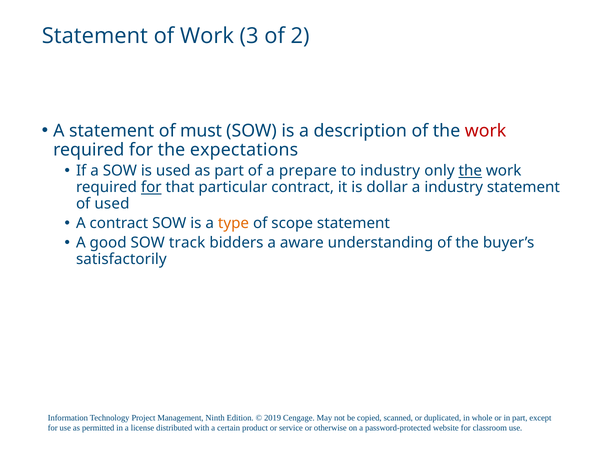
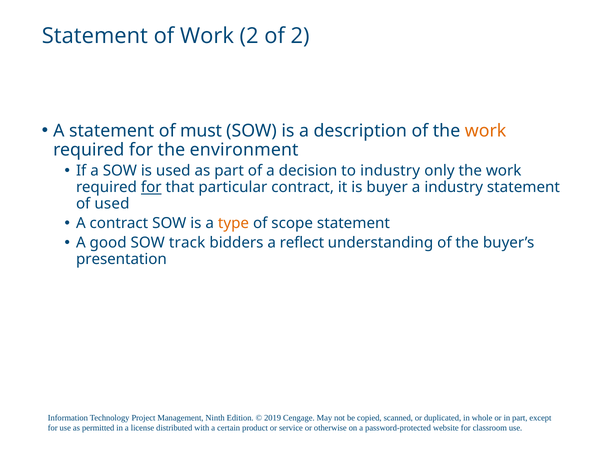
Work 3: 3 -> 2
work at (486, 131) colour: red -> orange
expectations: expectations -> environment
prepare: prepare -> decision
the at (470, 171) underline: present -> none
dollar: dollar -> buyer
aware: aware -> reflect
satisfactorily: satisfactorily -> presentation
